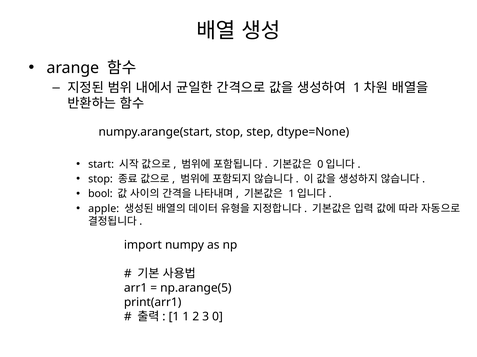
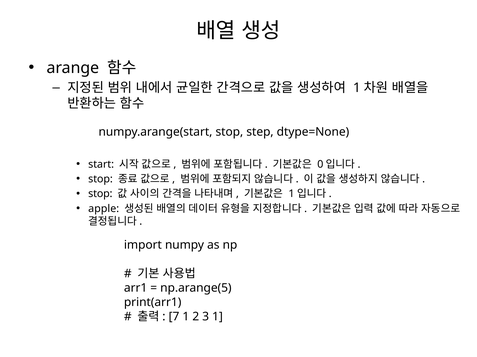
bool at (100, 194): bool -> stop
1 at (174, 317): 1 -> 7
3 0: 0 -> 1
